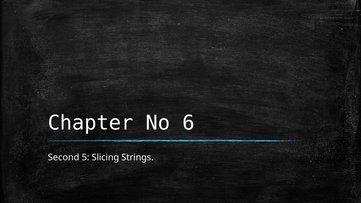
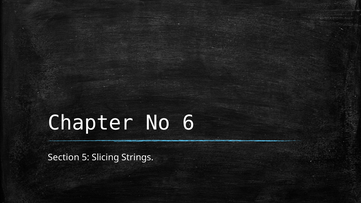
Second: Second -> Section
